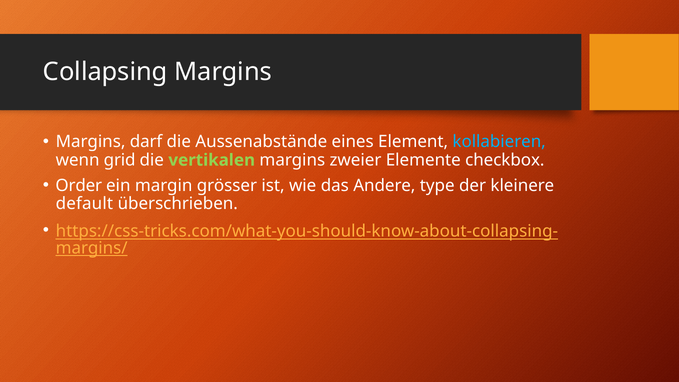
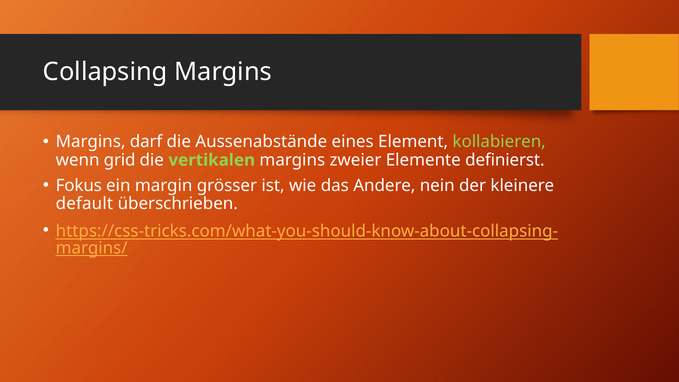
kollabieren colour: light blue -> light green
checkbox: checkbox -> definierst
Order: Order -> Fokus
type: type -> nein
